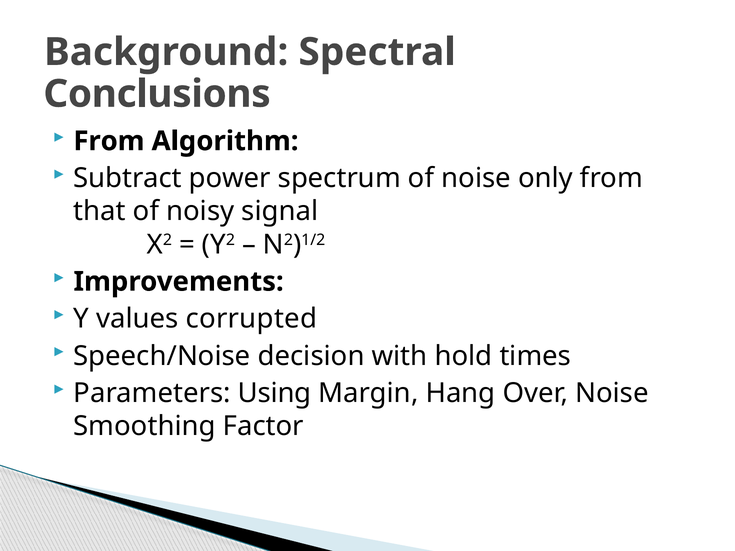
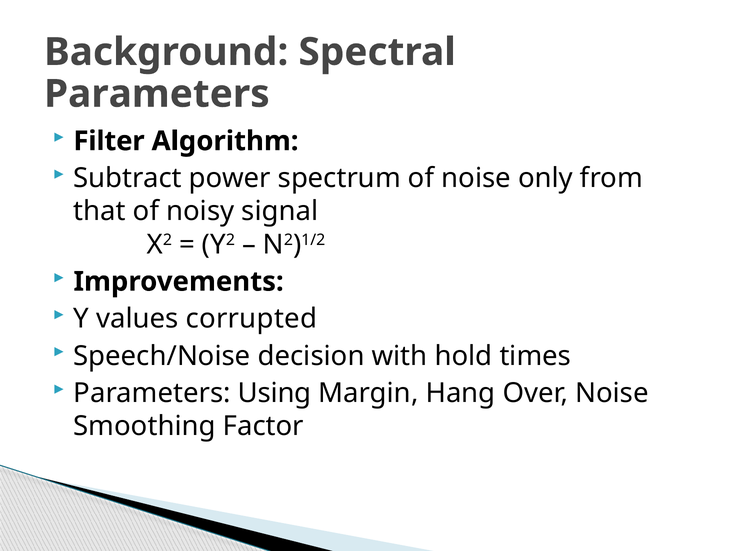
Conclusions at (157, 94): Conclusions -> Parameters
From at (109, 141): From -> Filter
